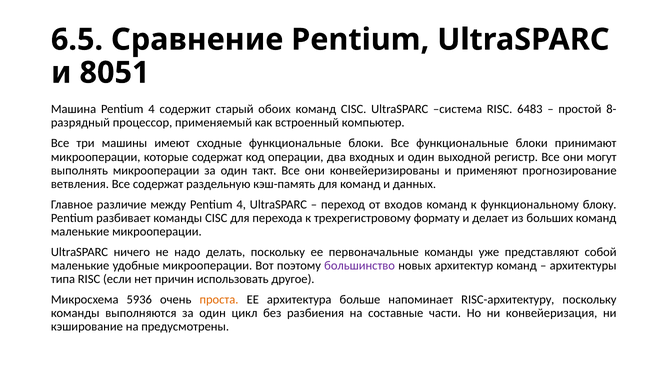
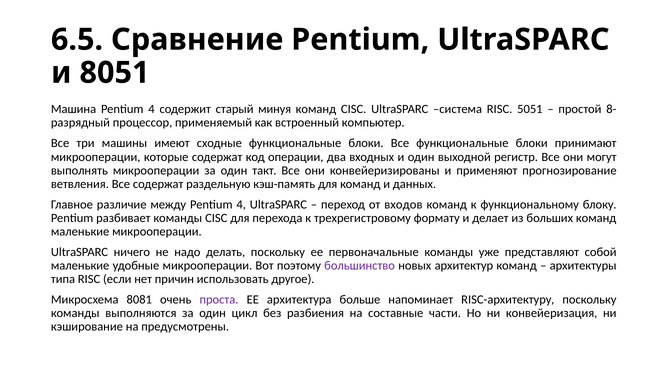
обоих: обоих -> минуя
6483: 6483 -> 5051
5936: 5936 -> 8081
проста colour: orange -> purple
